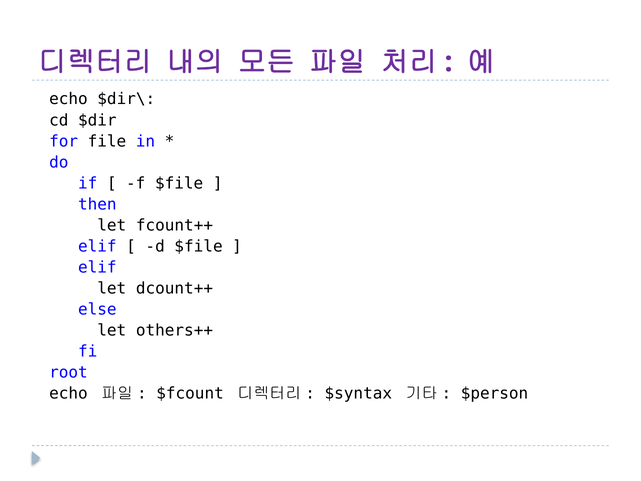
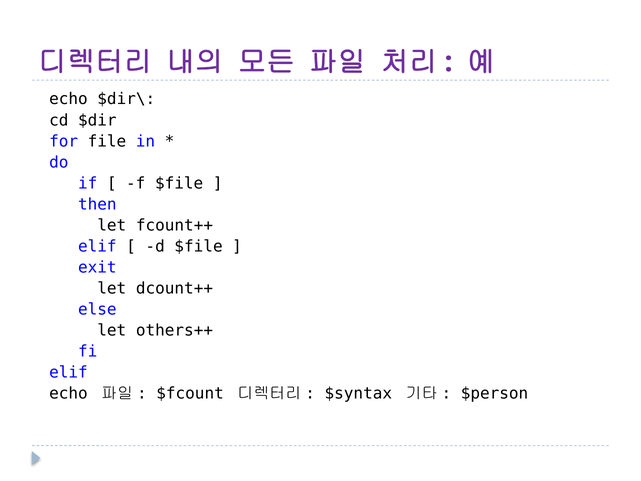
elif at (97, 267): elif -> exit
root at (68, 372): root -> elif
